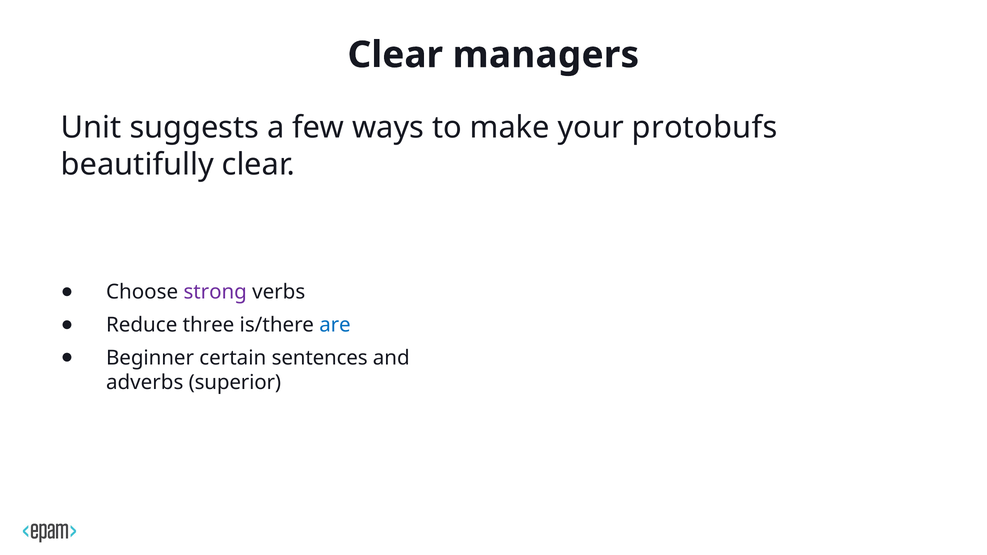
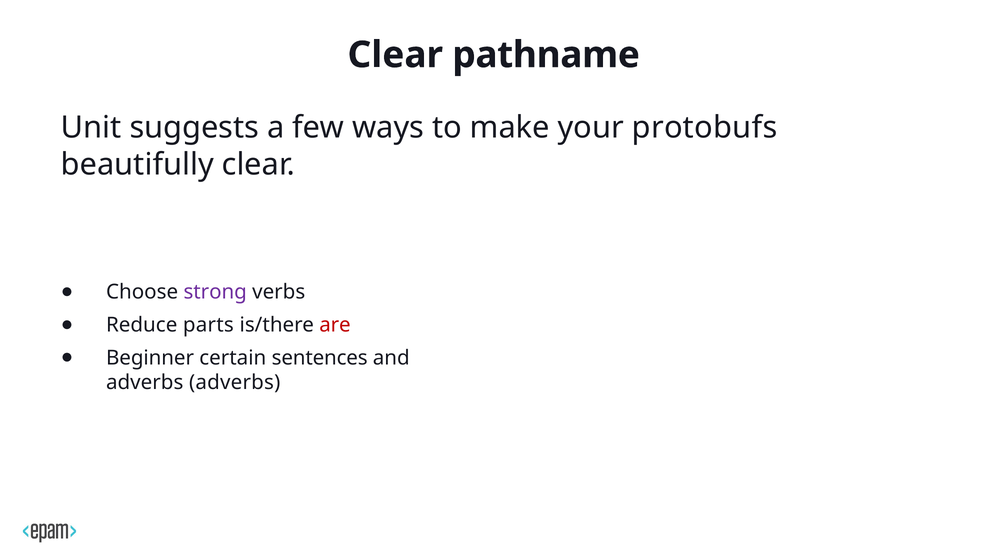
managers: managers -> pathname
three: three -> parts
are colour: blue -> red
adverbs superior: superior -> adverbs
